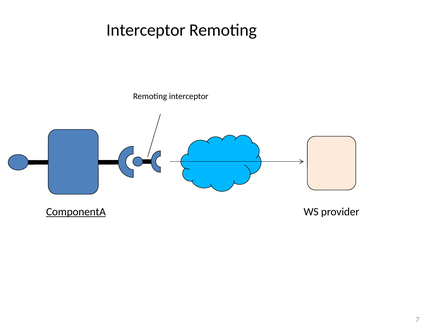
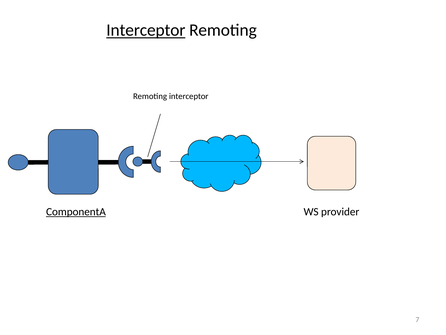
Interceptor at (146, 30) underline: none -> present
